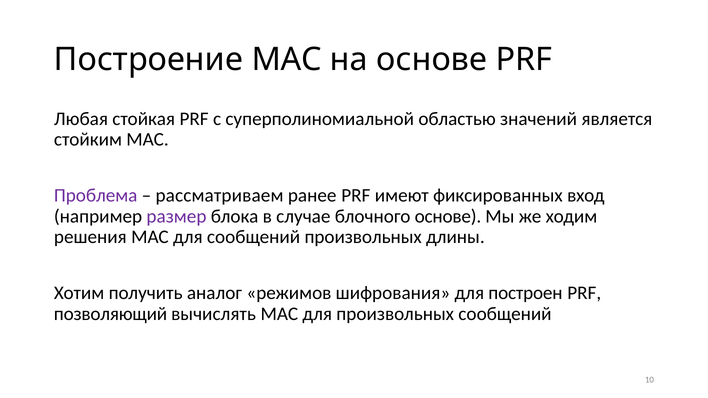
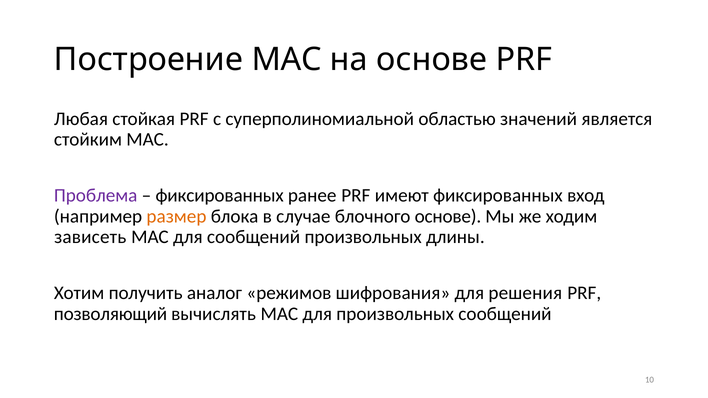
рассматриваем at (219, 196): рассматриваем -> фиксированных
размер colour: purple -> orange
решения: решения -> зависеть
построен: построен -> решения
